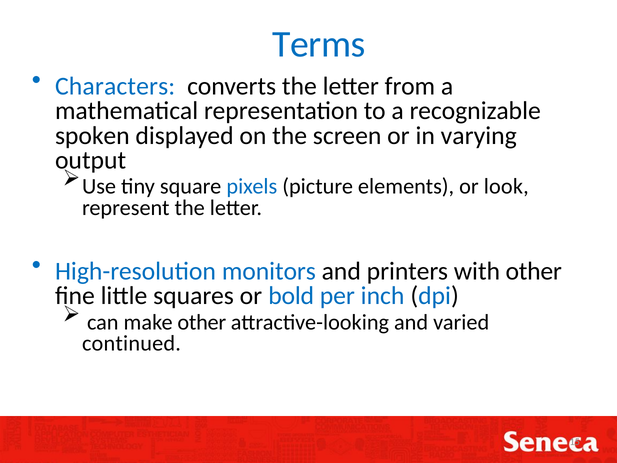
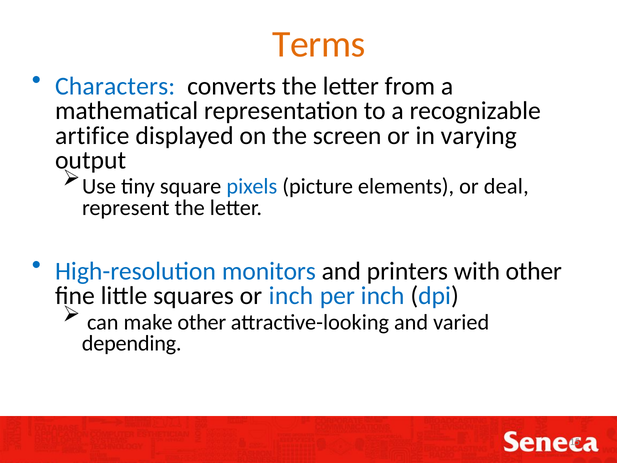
Terms colour: blue -> orange
spoken: spoken -> artifice
look: look -> deal
or bold: bold -> inch
continued: continued -> depending
